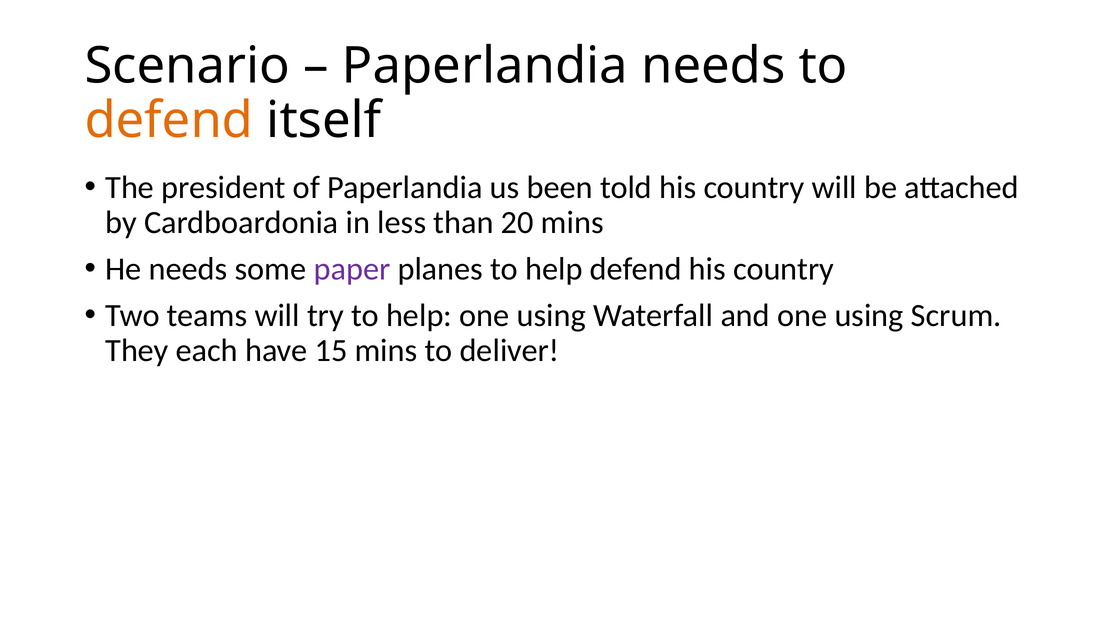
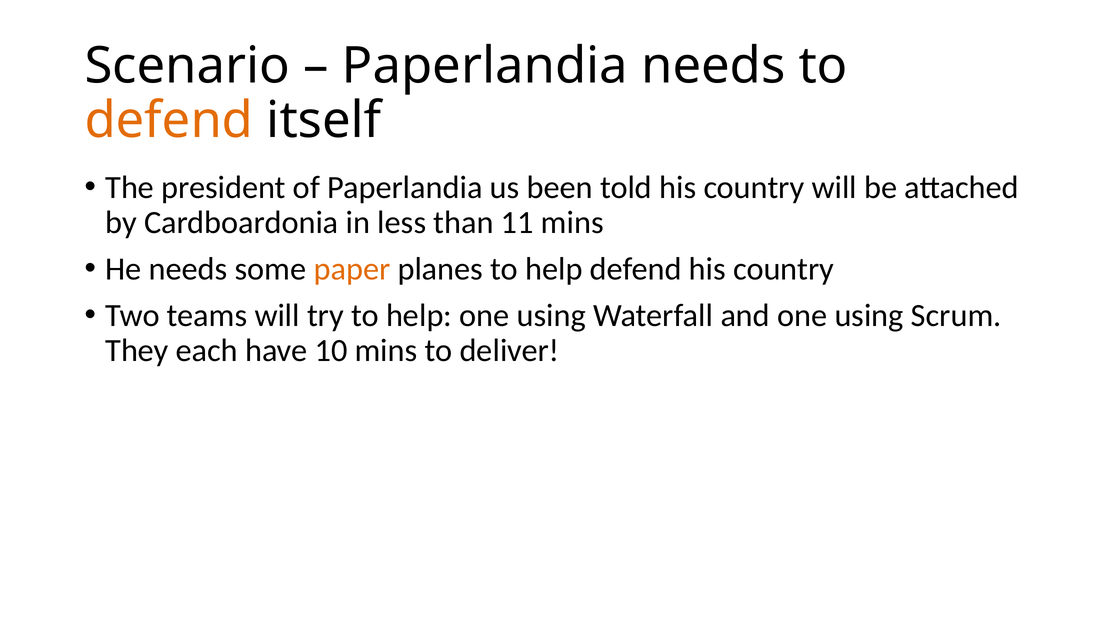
20: 20 -> 11
paper colour: purple -> orange
15: 15 -> 10
